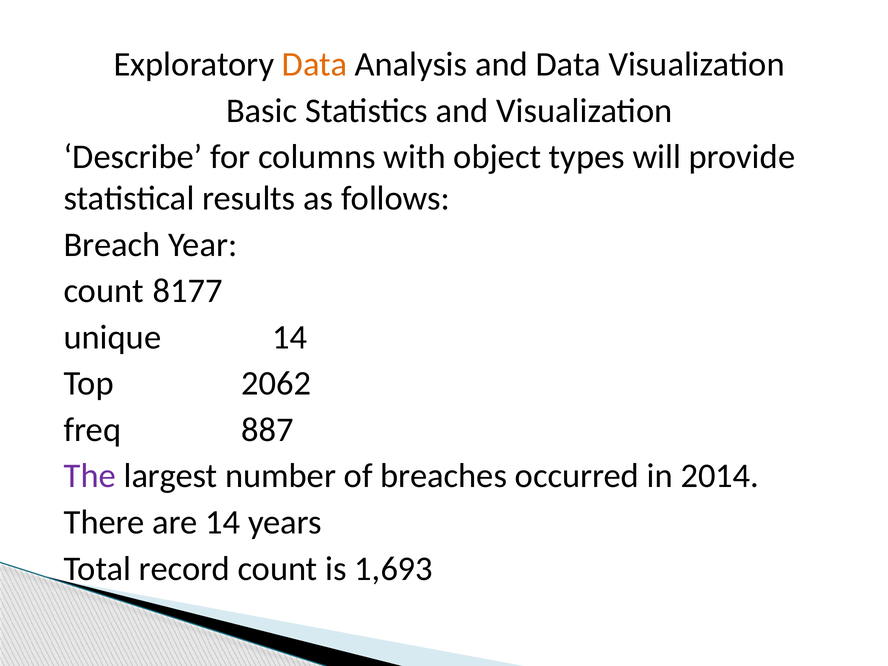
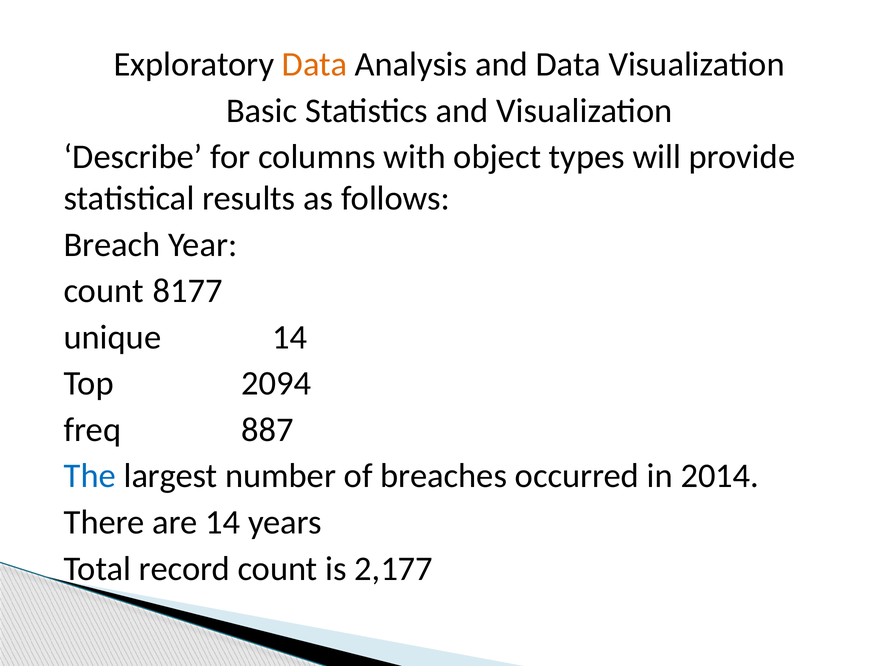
2062: 2062 -> 2094
The colour: purple -> blue
1,693: 1,693 -> 2,177
